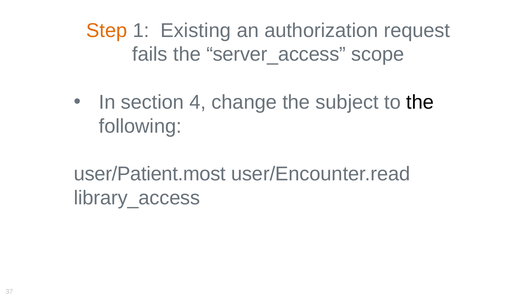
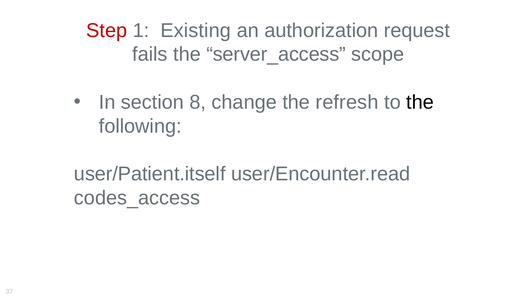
Step colour: orange -> red
4: 4 -> 8
subject: subject -> refresh
user/Patient.most: user/Patient.most -> user/Patient.itself
library_access: library_access -> codes_access
